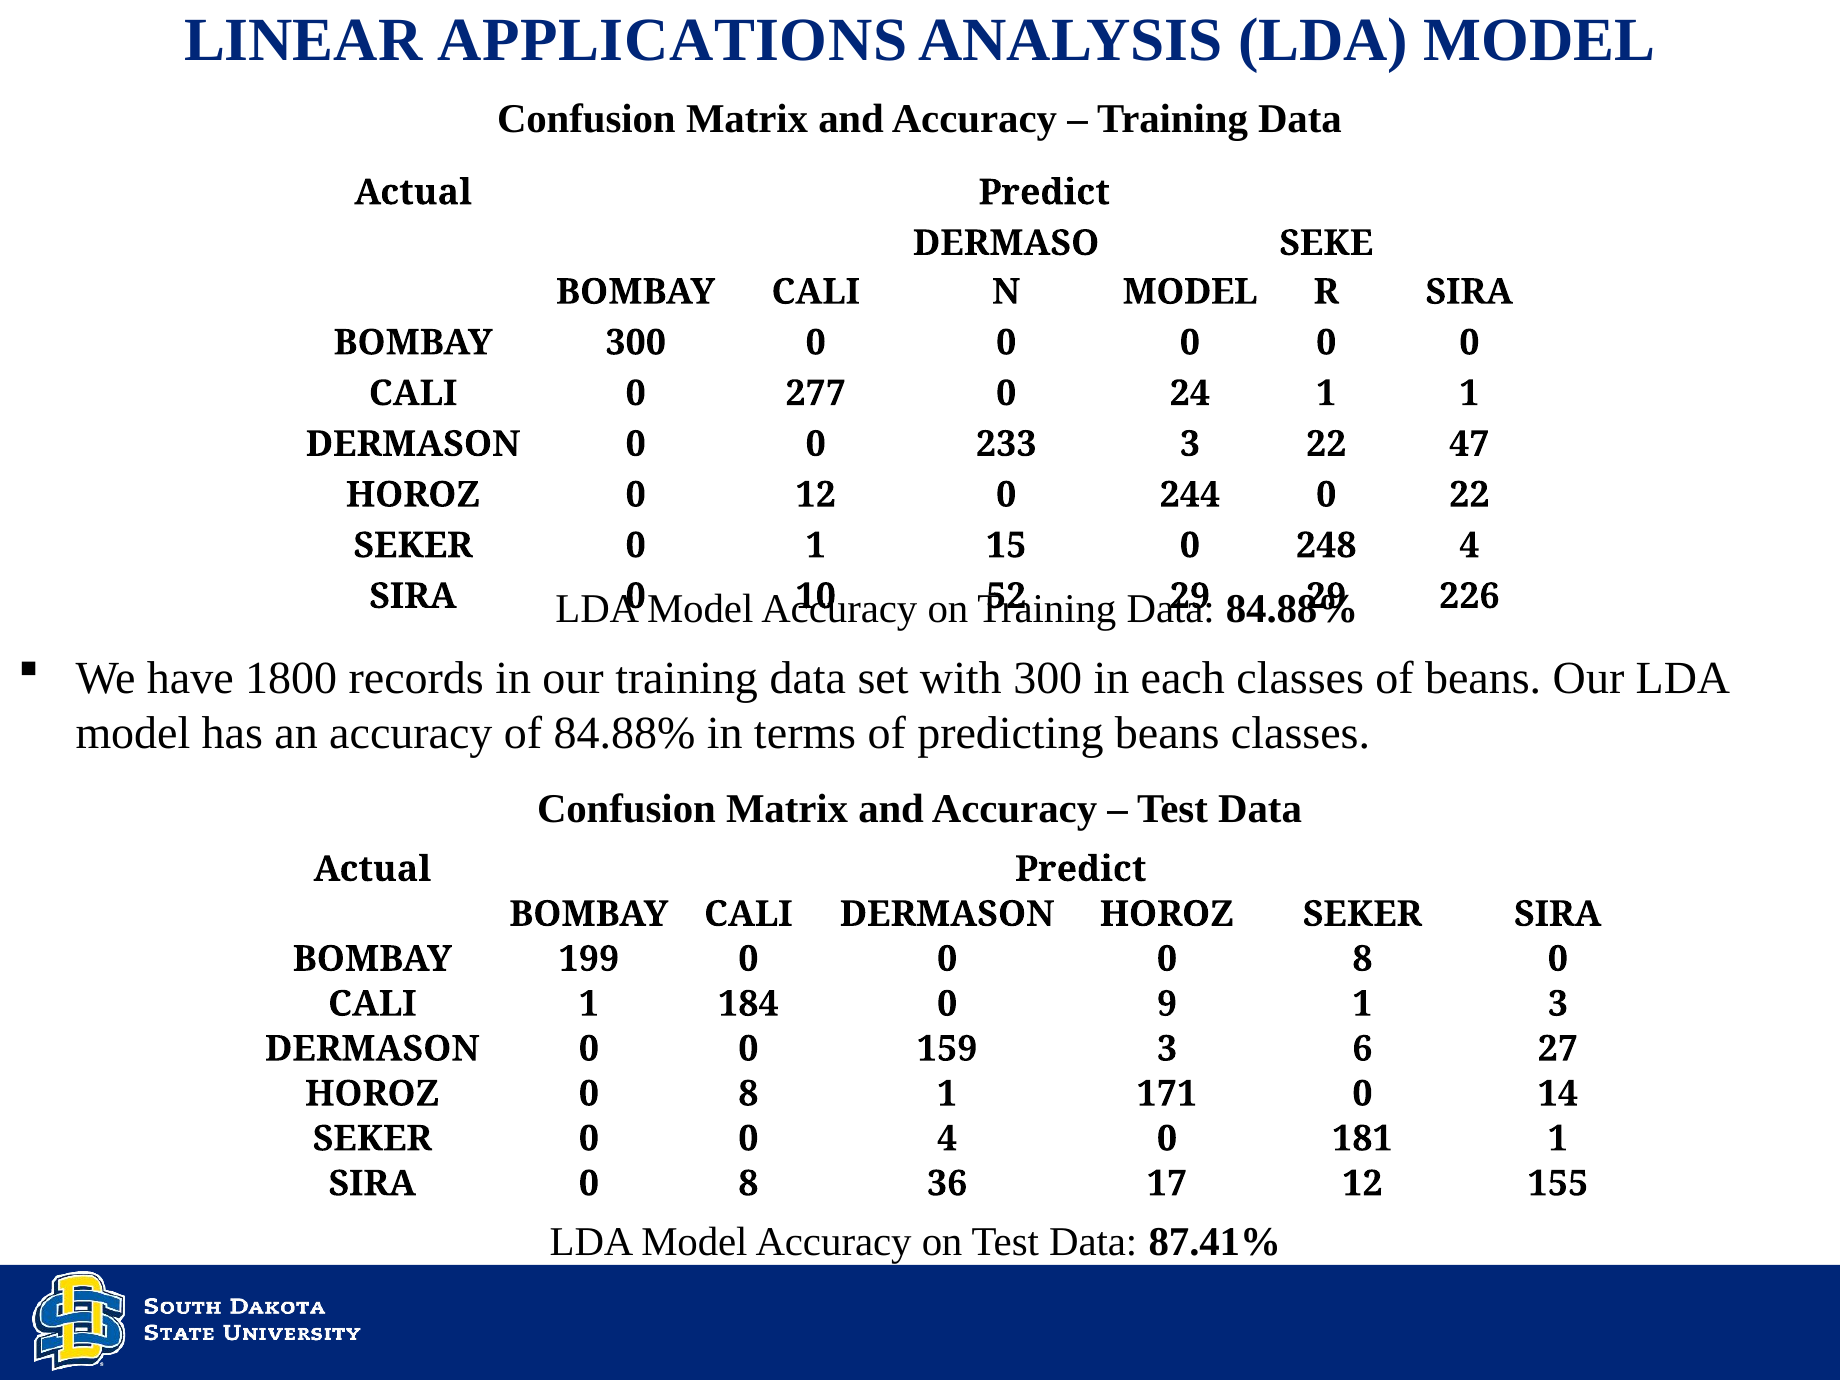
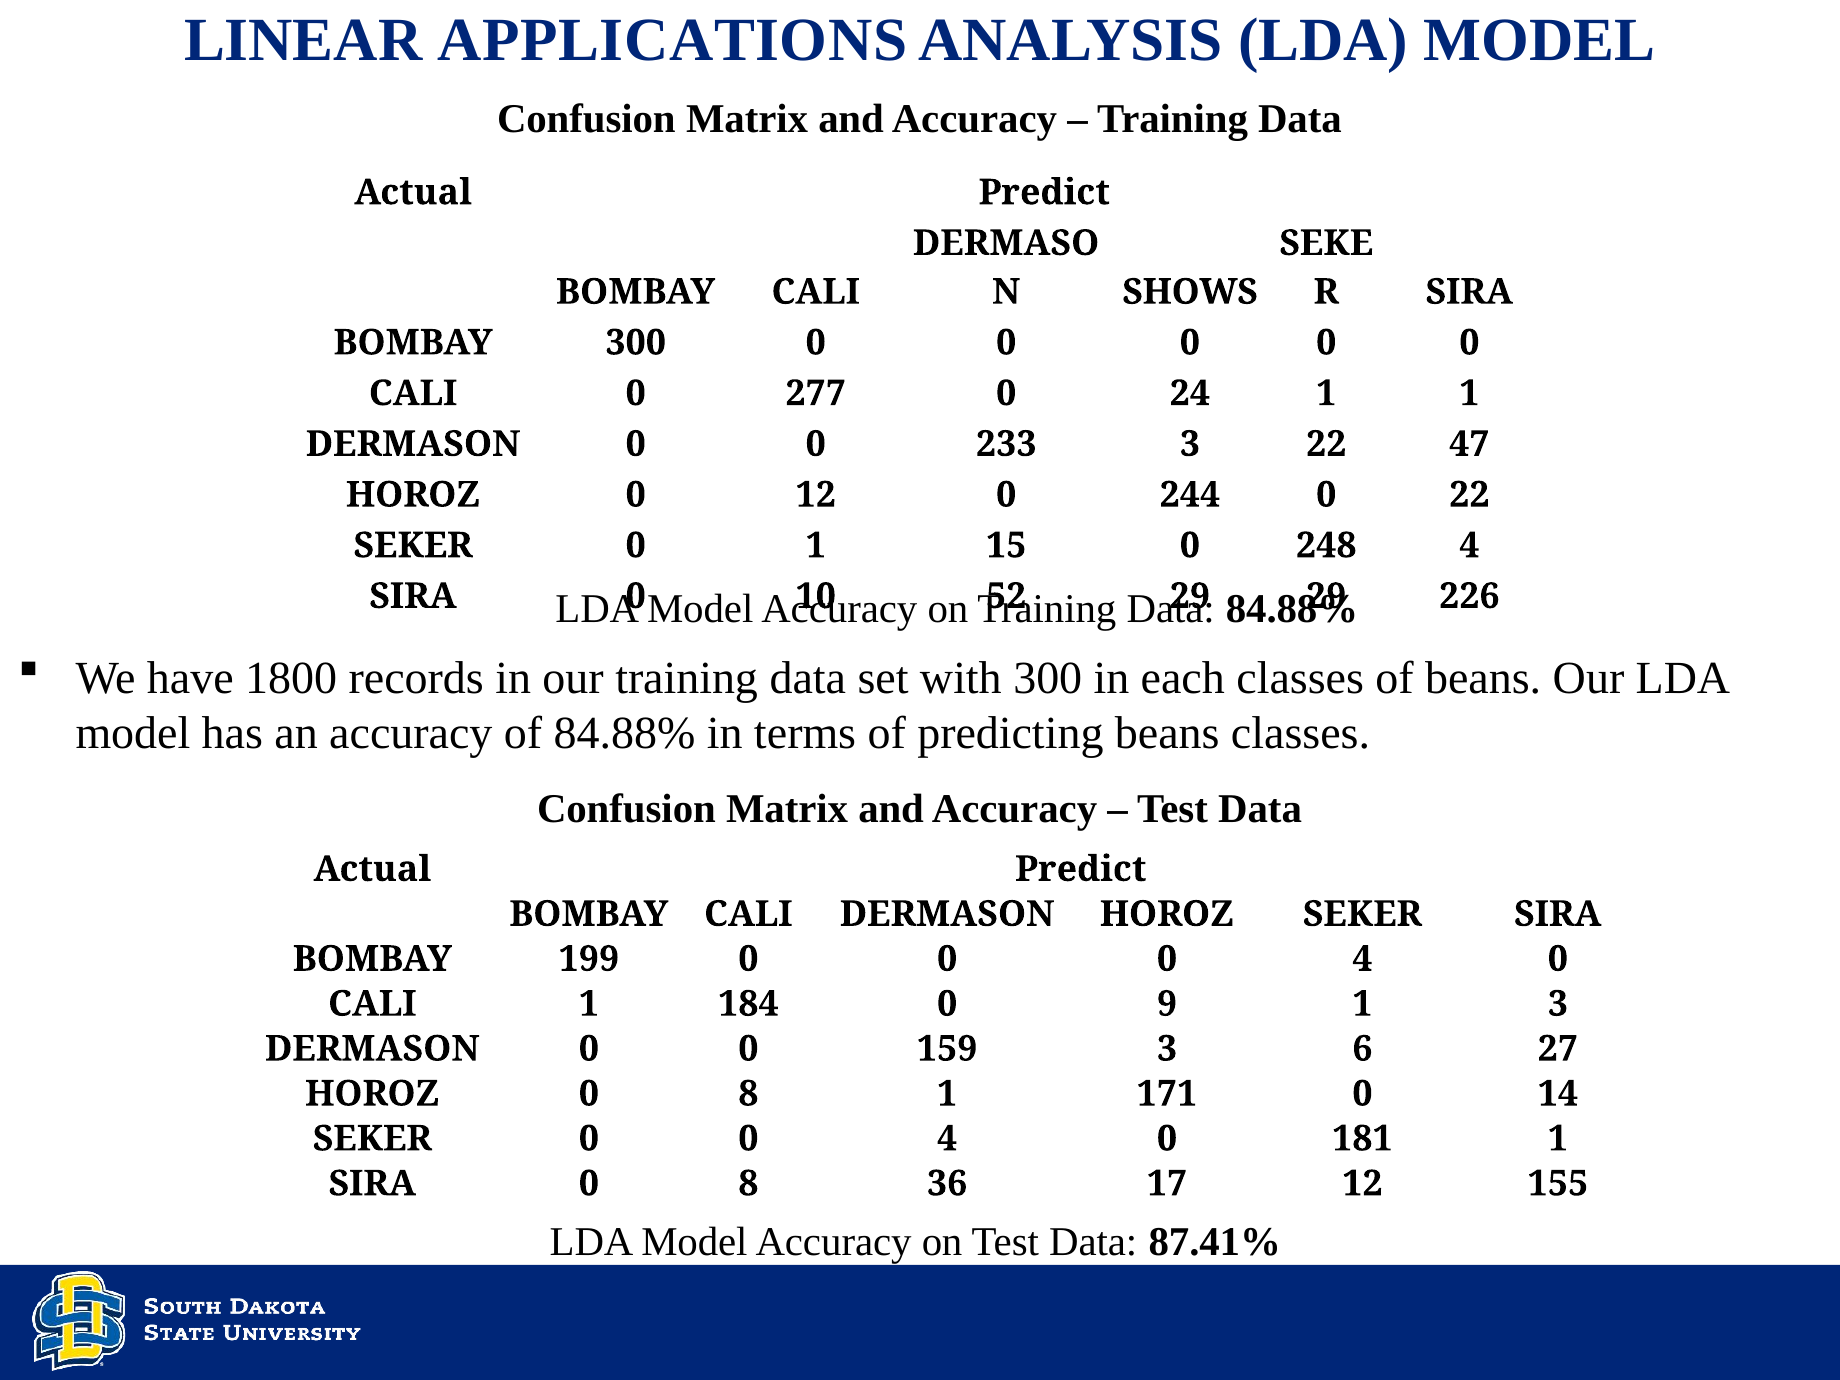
MODEL at (1190, 292): MODEL -> SHOWS
0 0 0 8: 8 -> 4
